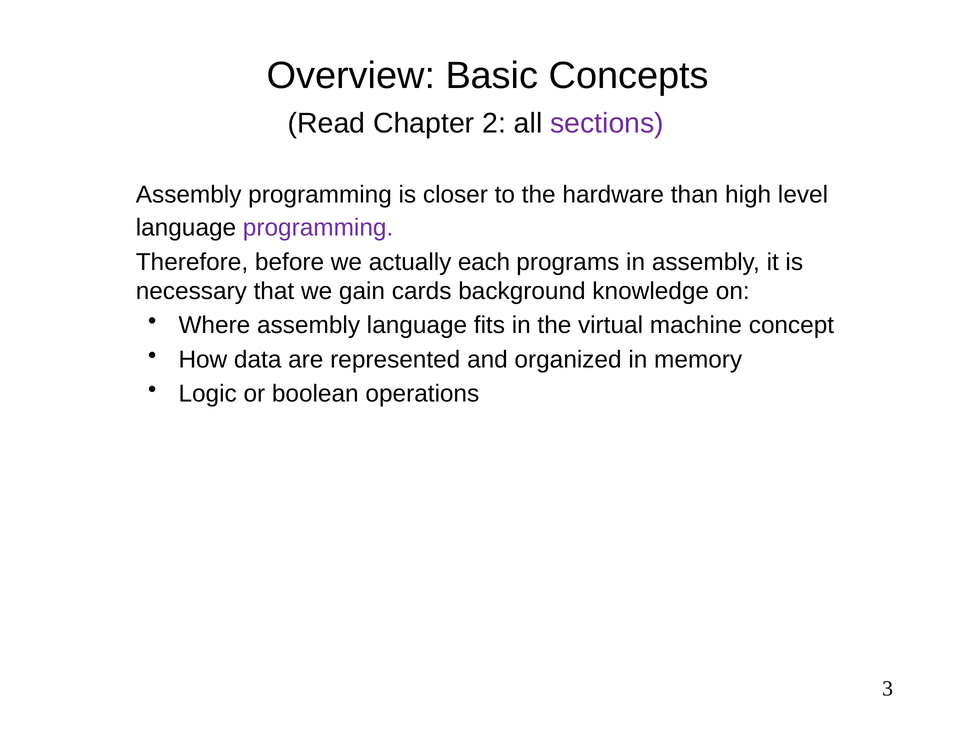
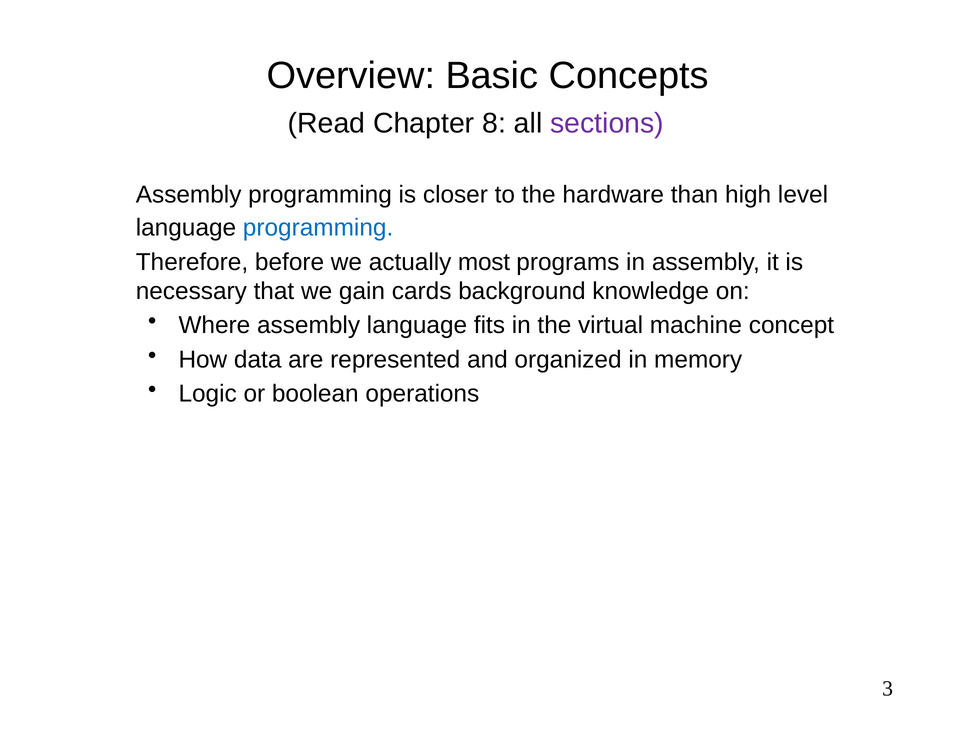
2: 2 -> 8
programming at (318, 228) colour: purple -> blue
each: each -> most
